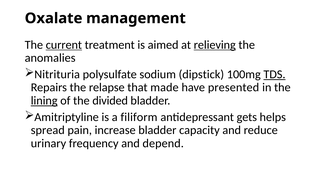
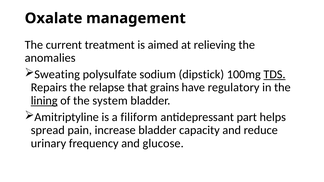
current underline: present -> none
relieving underline: present -> none
Nitrituria: Nitrituria -> Sweating
made: made -> grains
presented: presented -> regulatory
divided: divided -> system
gets: gets -> part
depend: depend -> glucose
